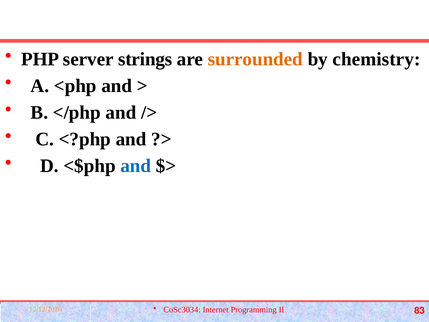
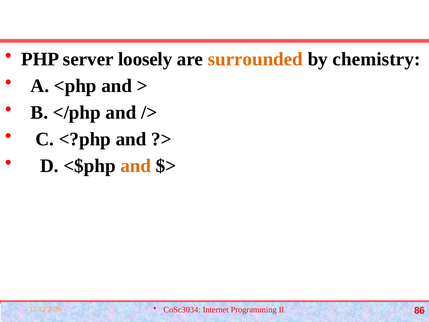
strings: strings -> loosely
and at (136, 166) colour: blue -> orange
83: 83 -> 86
